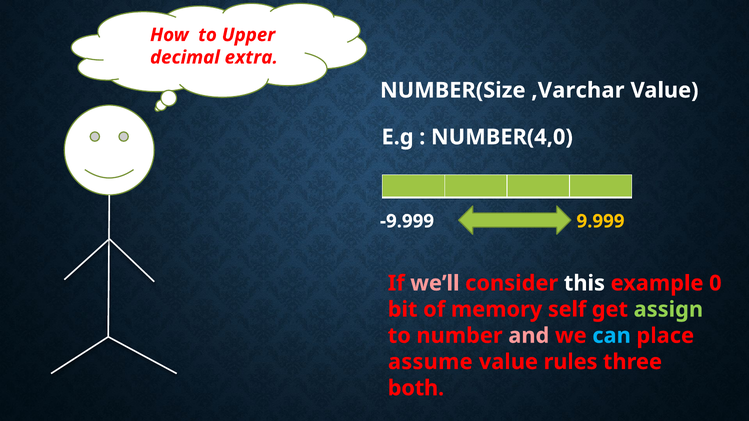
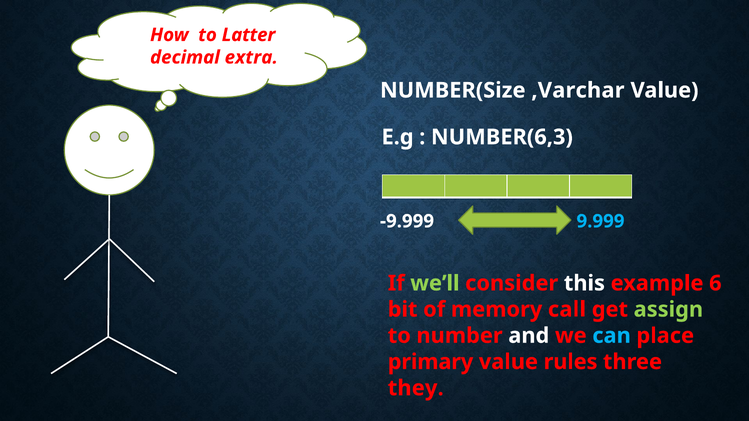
Upper: Upper -> Latter
NUMBER(4,0: NUMBER(4,0 -> NUMBER(6,3
9.999 colour: yellow -> light blue
we’ll colour: pink -> light green
0: 0 -> 6
self: self -> call
and colour: pink -> white
assume: assume -> primary
both: both -> they
